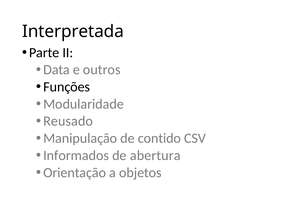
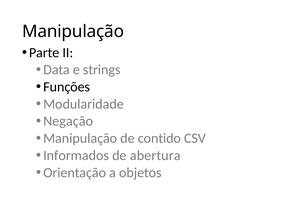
Interpretada at (73, 31): Interpretada -> Manipulação
outros: outros -> strings
Reusado: Reusado -> Negação
